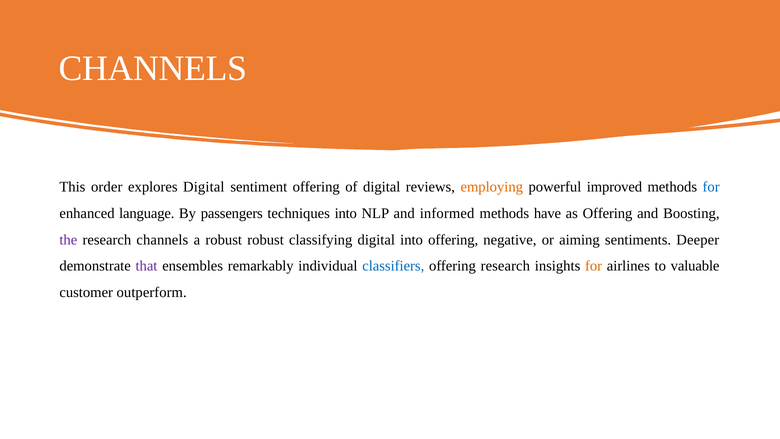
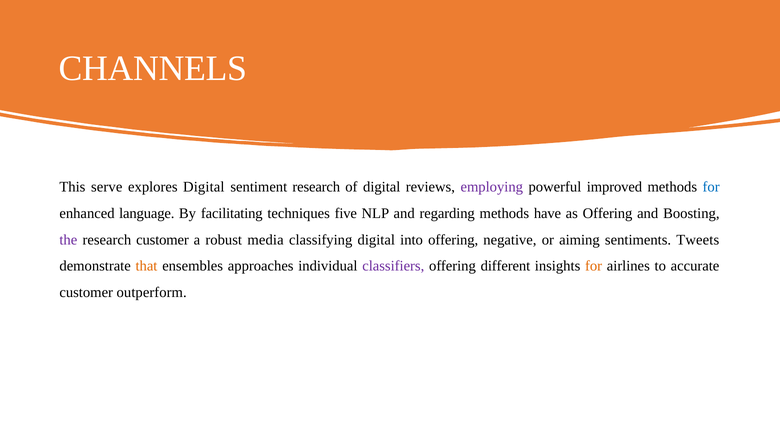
order: order -> serve
sentiment offering: offering -> research
employing colour: orange -> purple
passengers: passengers -> facilitating
techniques into: into -> five
informed: informed -> regarding
research channels: channels -> customer
robust robust: robust -> media
Deeper: Deeper -> Tweets
that colour: purple -> orange
remarkably: remarkably -> approaches
classifiers colour: blue -> purple
offering research: research -> different
valuable: valuable -> accurate
